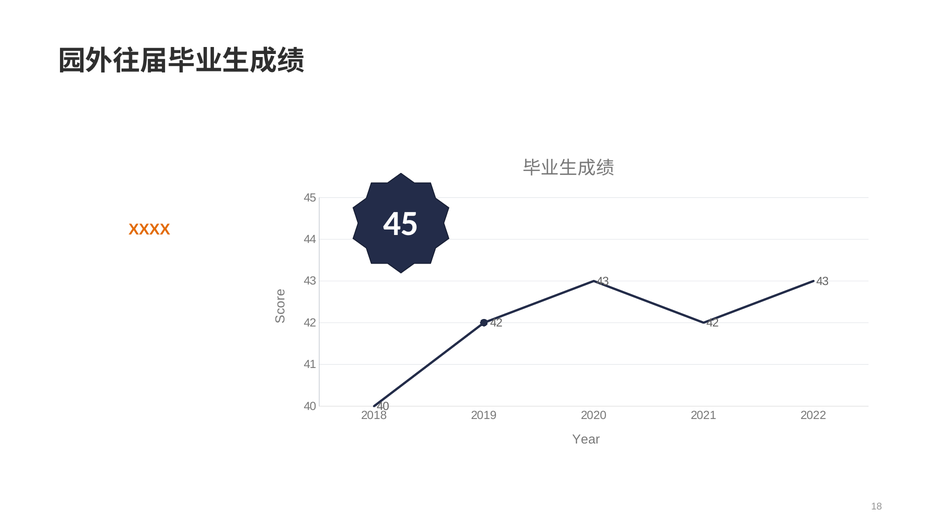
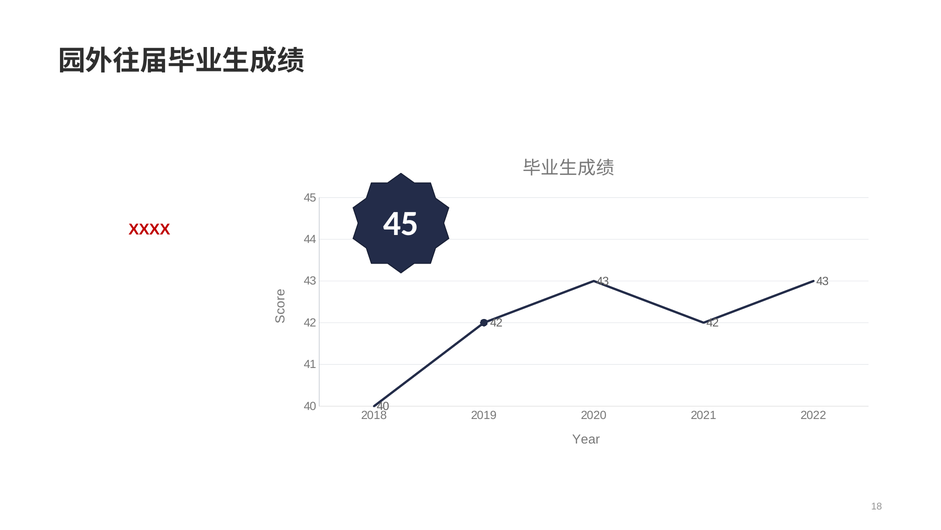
XXXX colour: orange -> red
